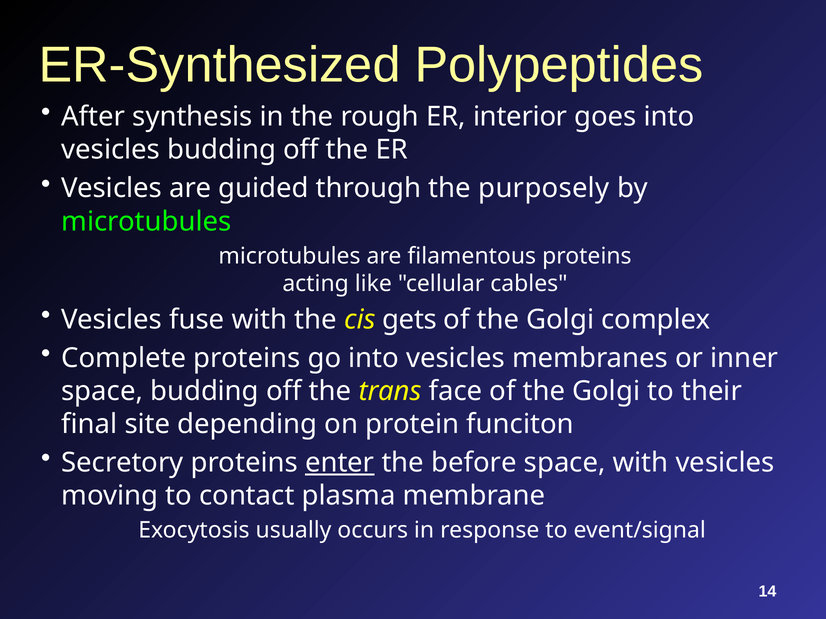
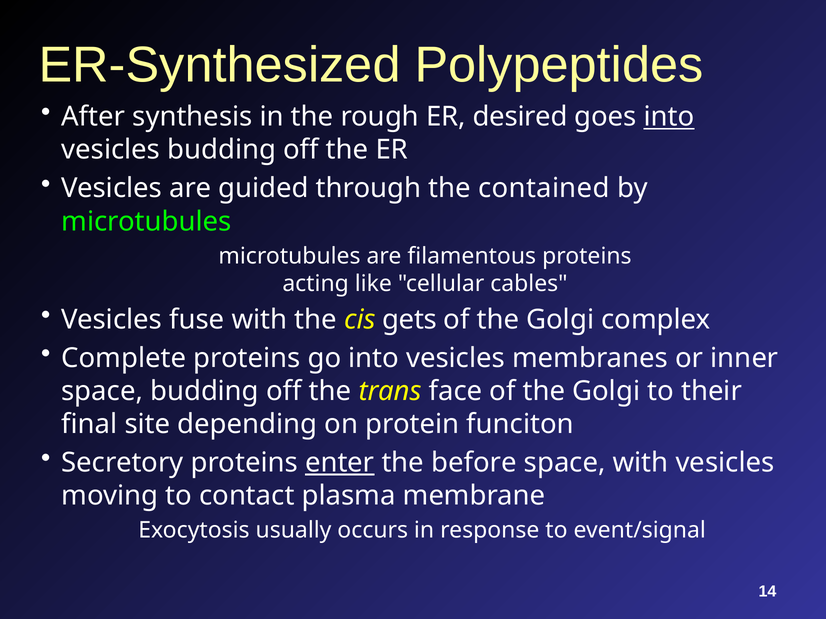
interior: interior -> desired
into at (669, 117) underline: none -> present
purposely: purposely -> contained
